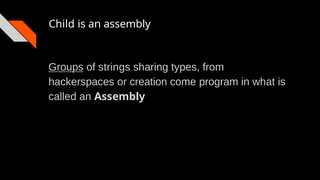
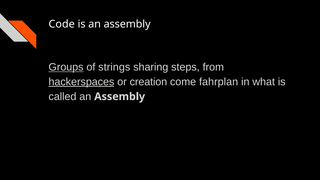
Child: Child -> Code
types: types -> steps
hackerspaces underline: none -> present
program: program -> fahrplan
